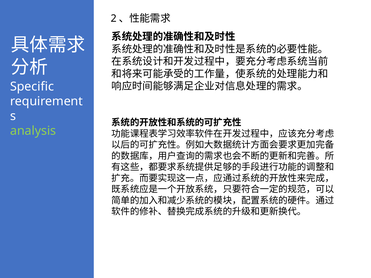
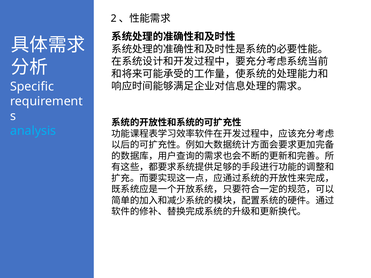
analysis colour: light green -> light blue
